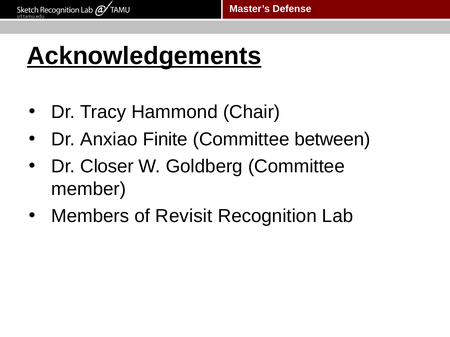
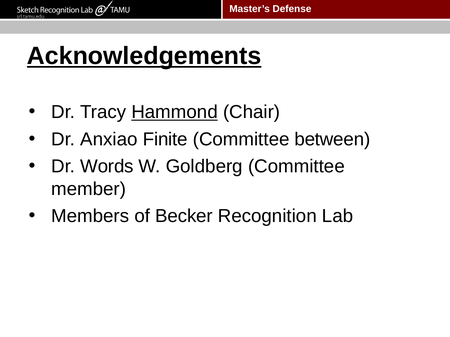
Hammond underline: none -> present
Closer: Closer -> Words
Revisit: Revisit -> Becker
